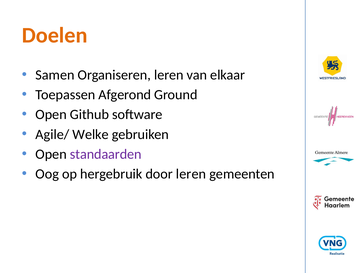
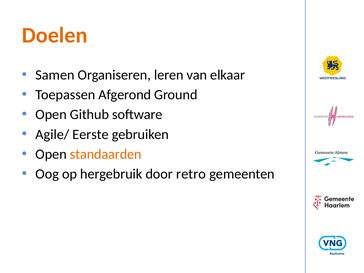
Welke: Welke -> Eerste
standaarden colour: purple -> orange
door leren: leren -> retro
